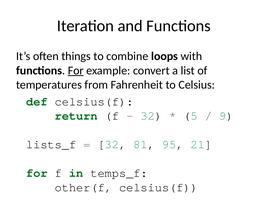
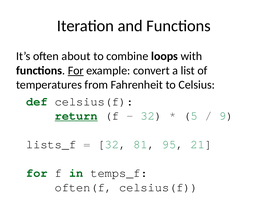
things: things -> about
return underline: none -> present
other(f: other(f -> often(f
